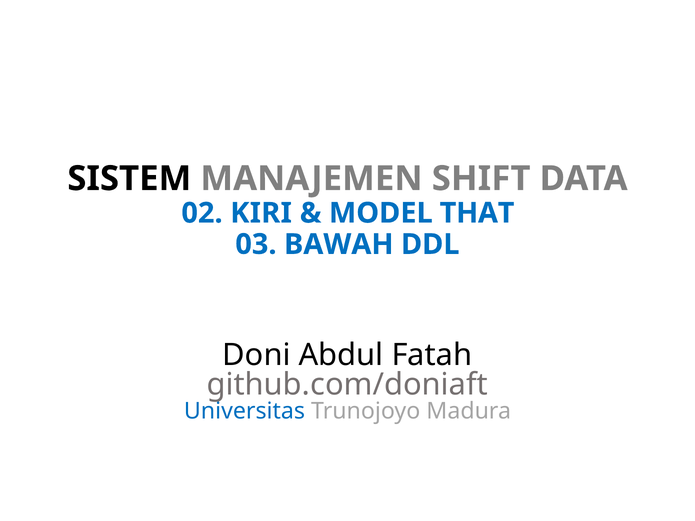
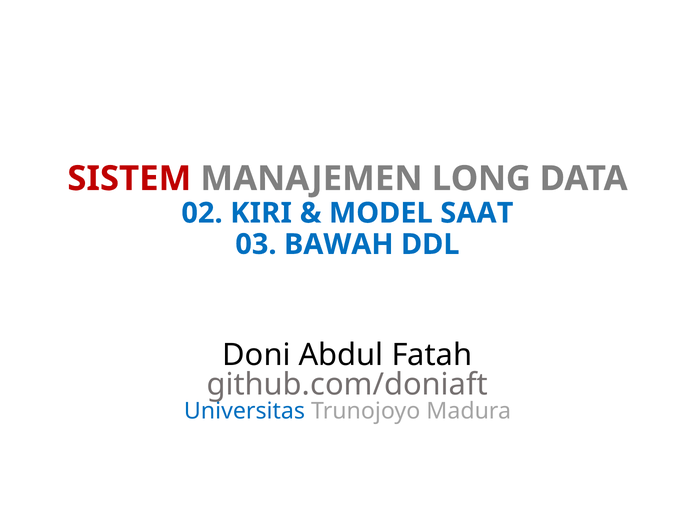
SISTEM colour: black -> red
SHIFT: SHIFT -> LONG
THAT: THAT -> SAAT
